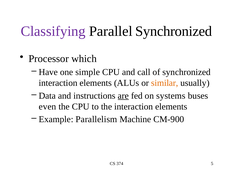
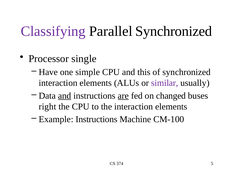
which: which -> single
call: call -> this
similar colour: orange -> purple
and at (65, 96) underline: none -> present
systems: systems -> changed
even: even -> right
Example Parallelism: Parallelism -> Instructions
CM-900: CM-900 -> CM-100
